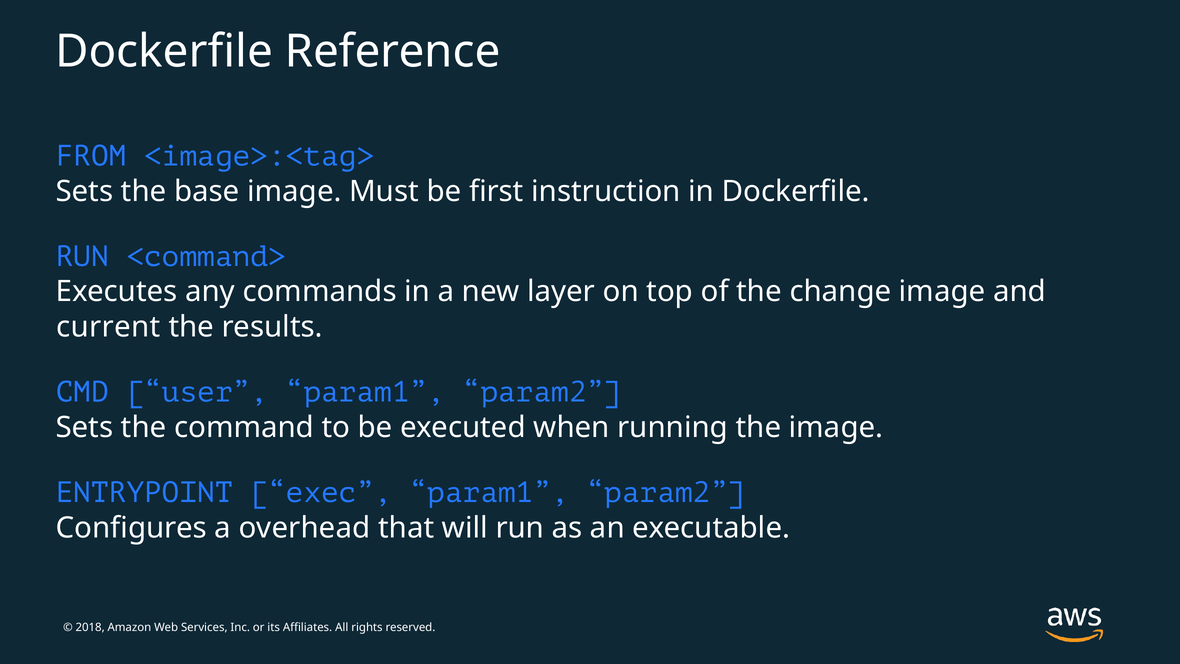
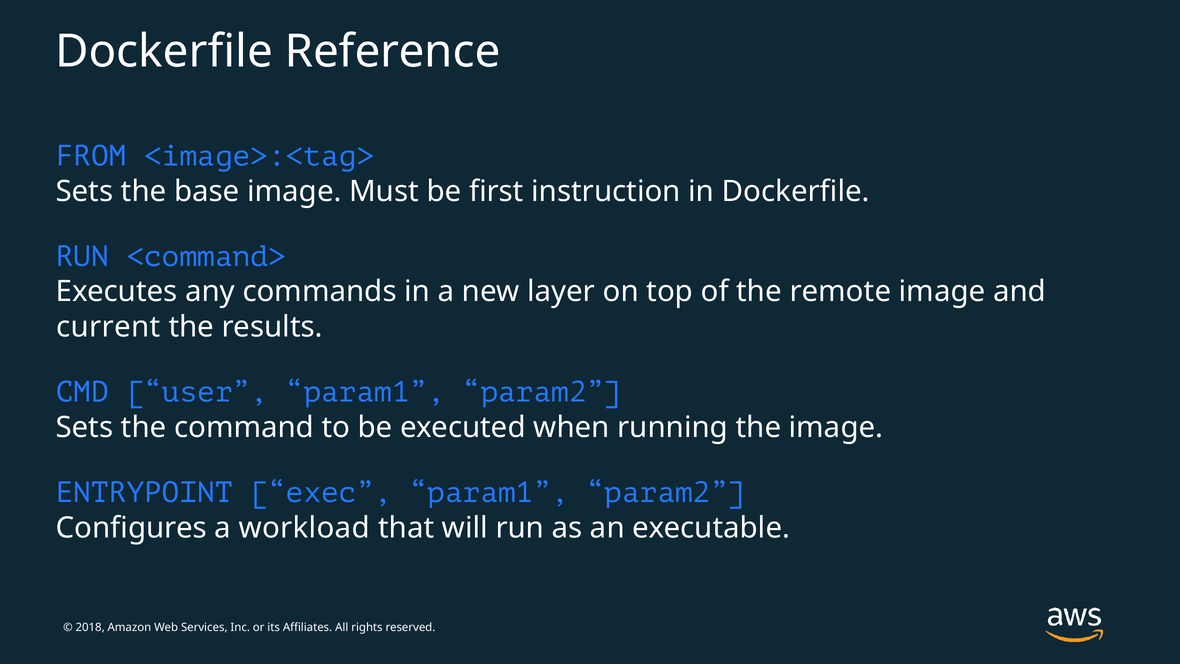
change: change -> remote
overhead: overhead -> workload
